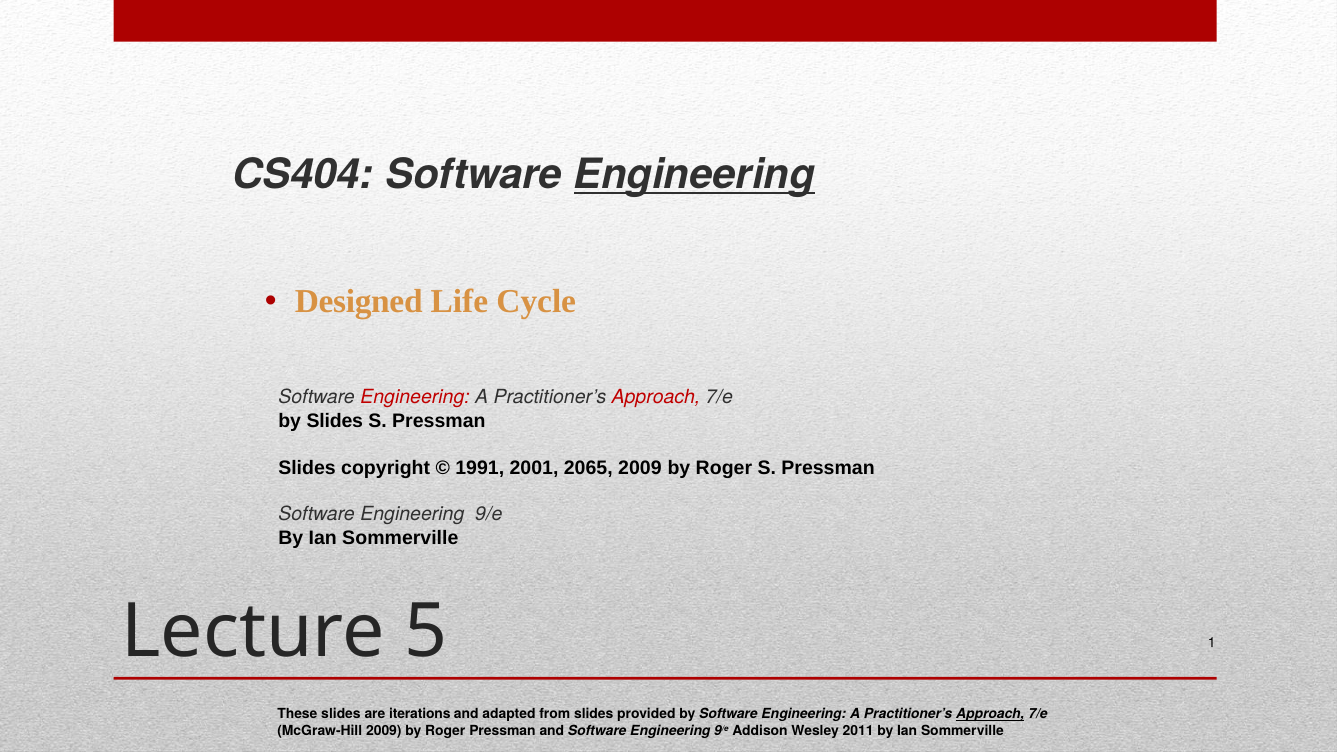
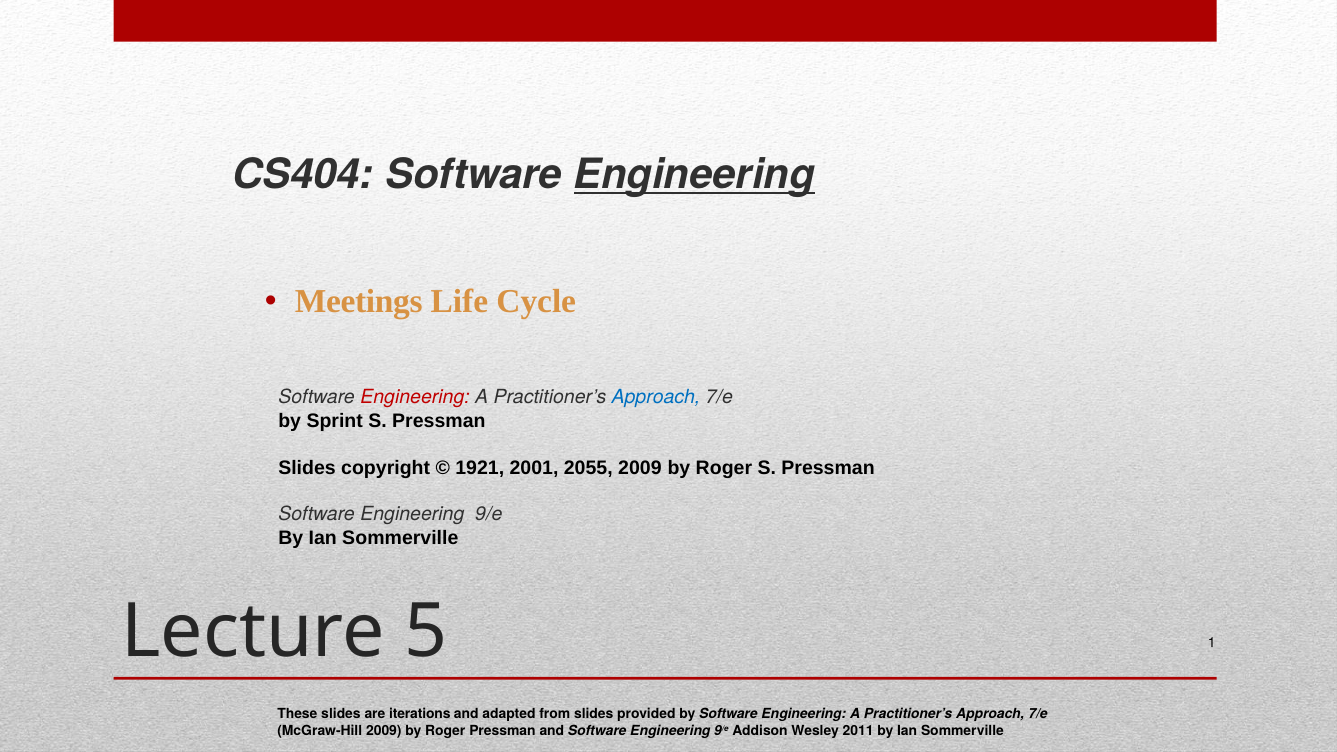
Designed: Designed -> Meetings
Approach at (656, 397) colour: red -> blue
by Slides: Slides -> Sprint
1991: 1991 -> 1921
2065: 2065 -> 2055
Approach at (990, 714) underline: present -> none
